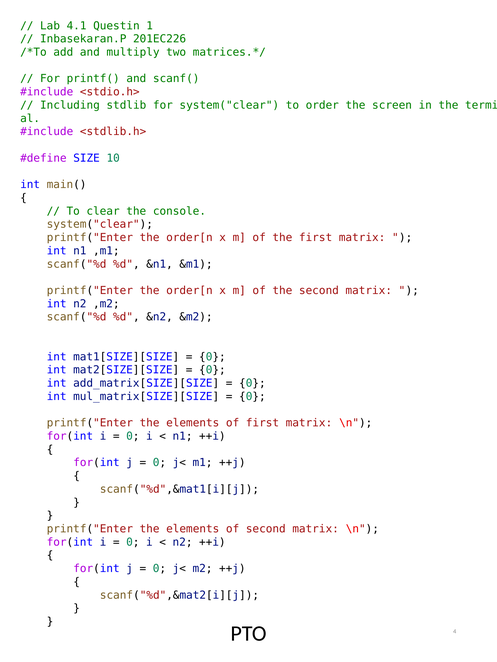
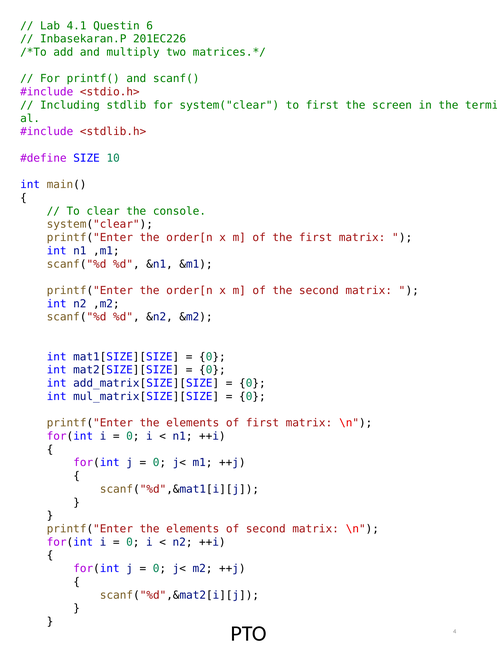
1: 1 -> 6
to order: order -> first
